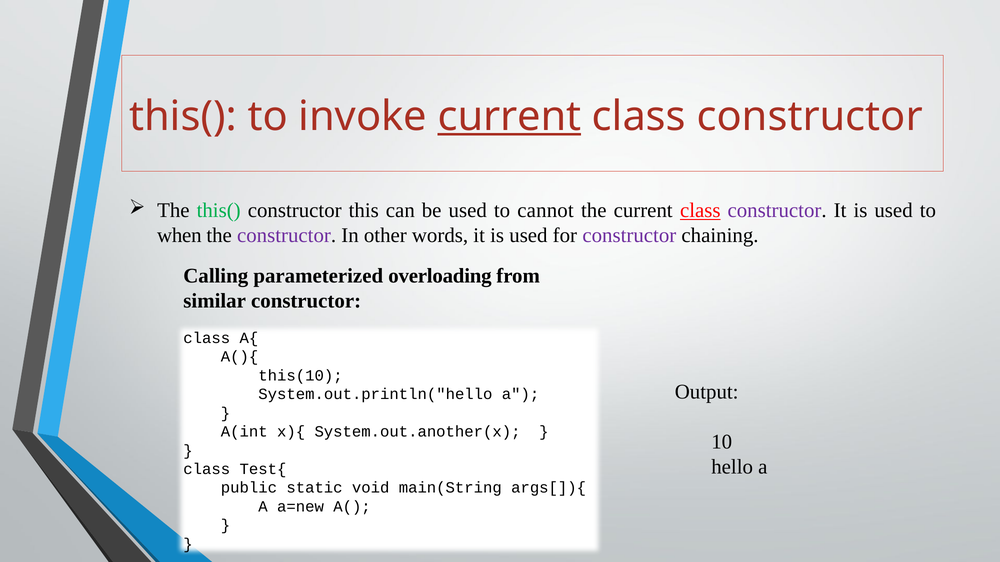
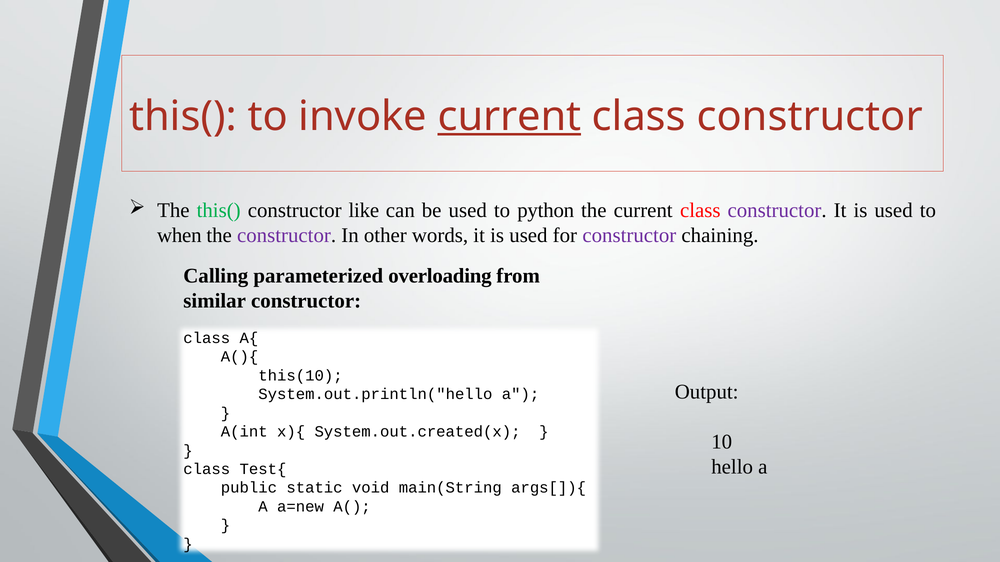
this: this -> like
cannot: cannot -> python
class at (700, 211) underline: present -> none
System.out.another(x: System.out.another(x -> System.out.created(x
